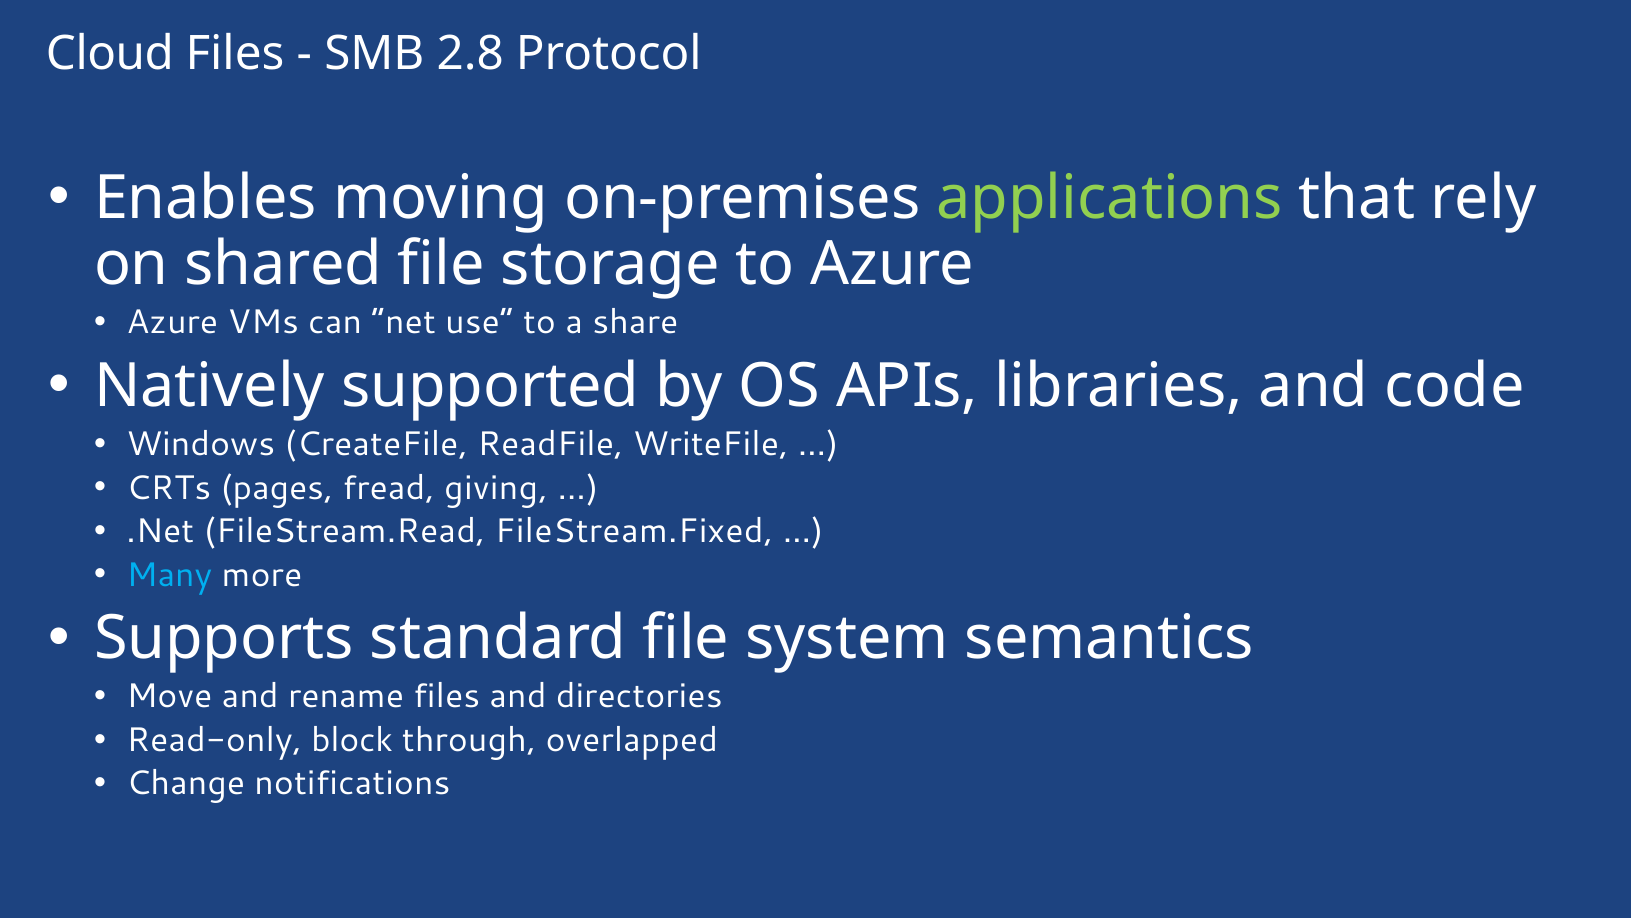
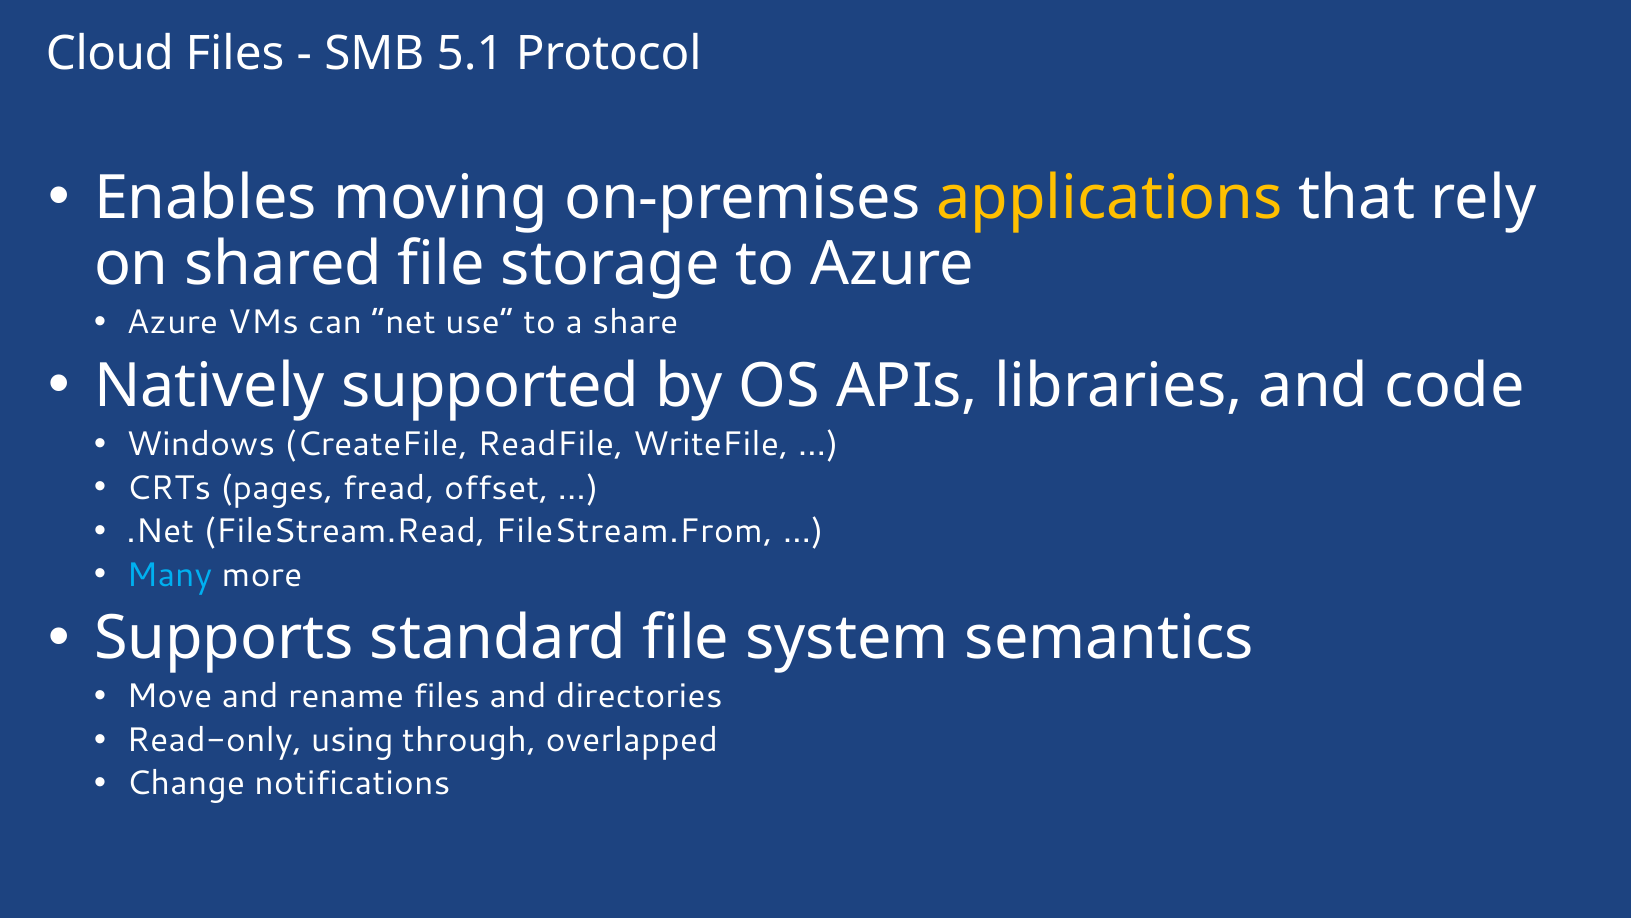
2.8: 2.8 -> 5.1
applications colour: light green -> yellow
giving: giving -> offset
FileStream.Fixed: FileStream.Fixed -> FileStream.From
block: block -> using
